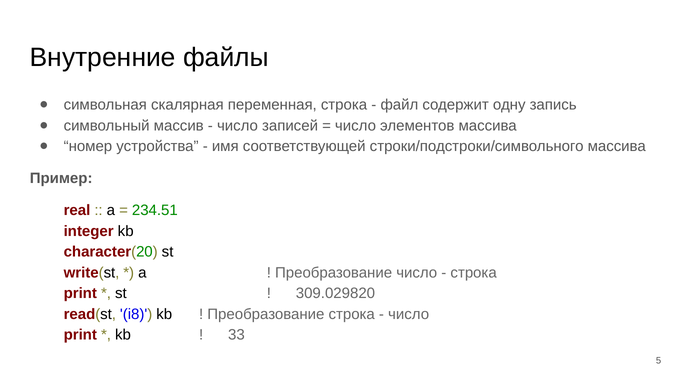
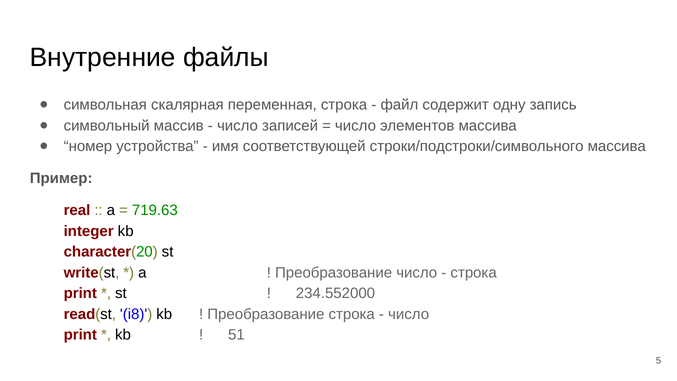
234.51: 234.51 -> 719.63
309.029820: 309.029820 -> 234.552000
33: 33 -> 51
